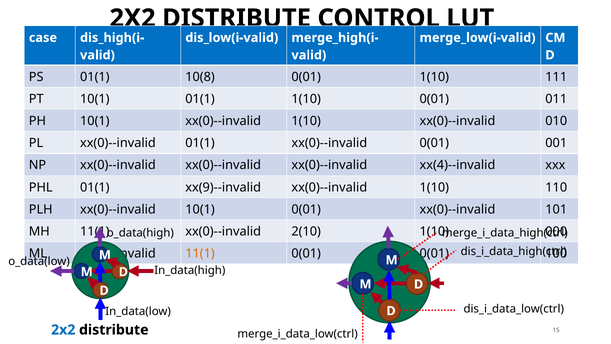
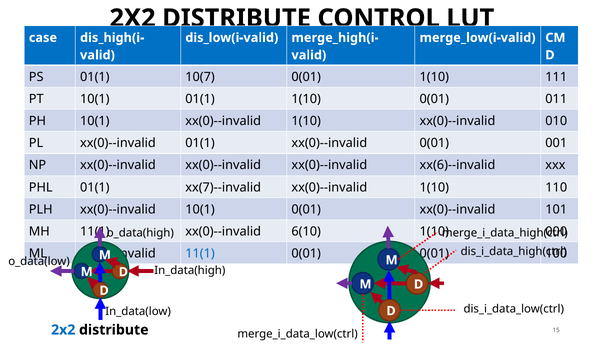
10(8: 10(8 -> 10(7
xx(4)--invalid: xx(4)--invalid -> xx(6)--invalid
xx(9)--invalid: xx(9)--invalid -> xx(7)--invalid
2(10: 2(10 -> 6(10
11(1 at (200, 253) colour: orange -> blue
